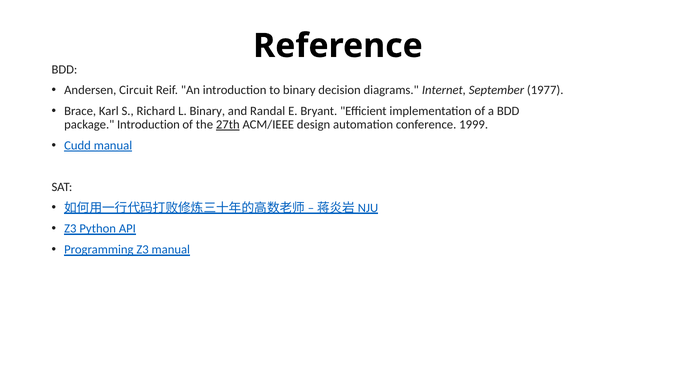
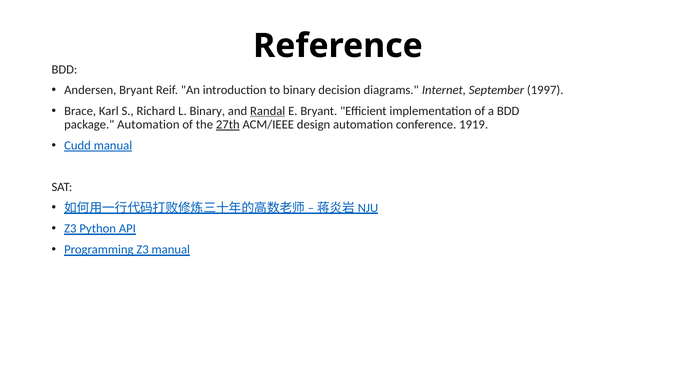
Andersen Circuit: Circuit -> Bryant
1977: 1977 -> 1997
Randal underline: none -> present
package Introduction: Introduction -> Automation
1999: 1999 -> 1919
